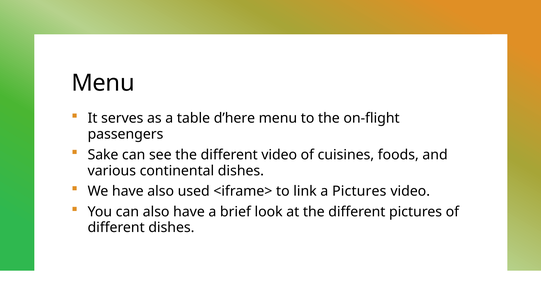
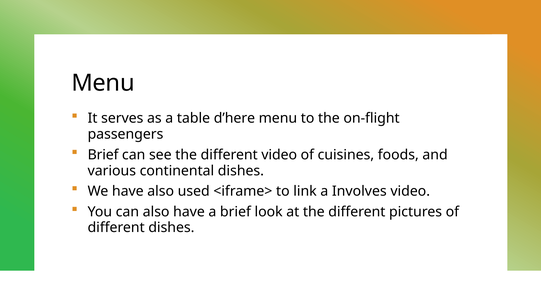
Sake at (103, 155): Sake -> Brief
a Pictures: Pictures -> Involves
